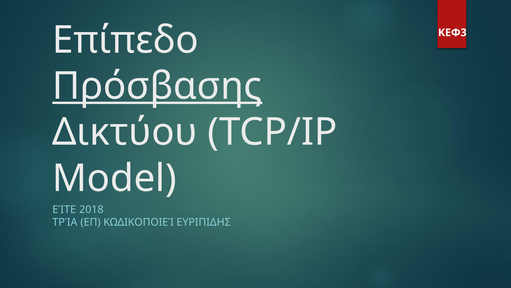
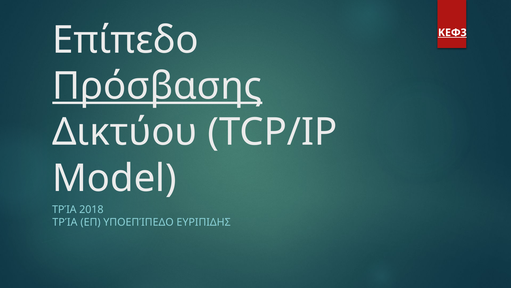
ΚΕΦ3 underline: none -> present
ΕΊΤΕ at (64, 209): ΕΊΤΕ -> ΤΡΊΑ
ΚΩΔΙΚΟΠΟΙΕΊ: ΚΩΔΙΚΟΠΟΙΕΊ -> ΥΠΟΕΠΊΠΕΔΟ
